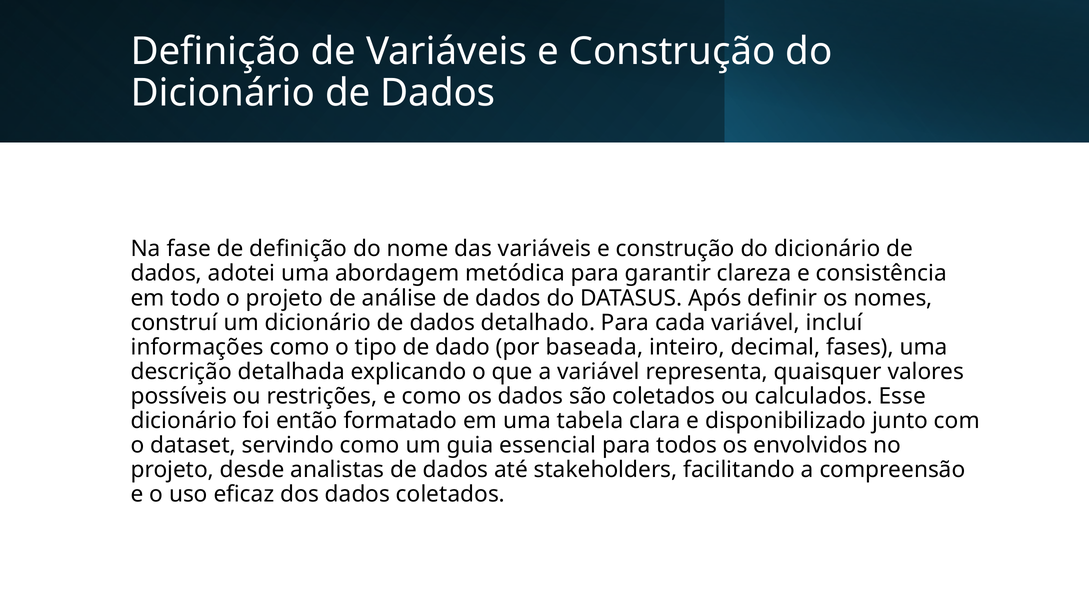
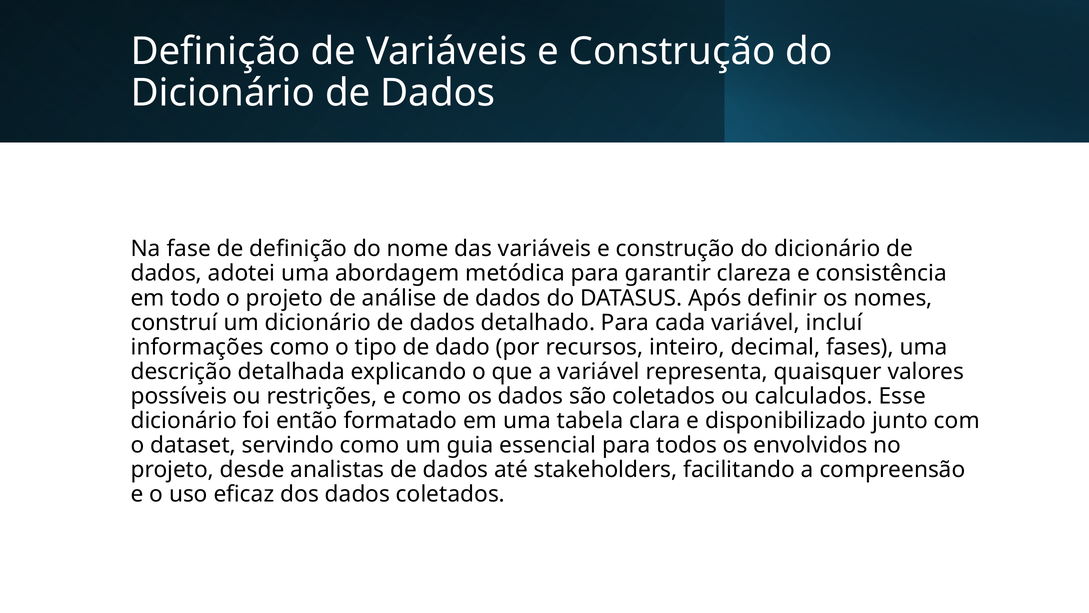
baseada: baseada -> recursos
